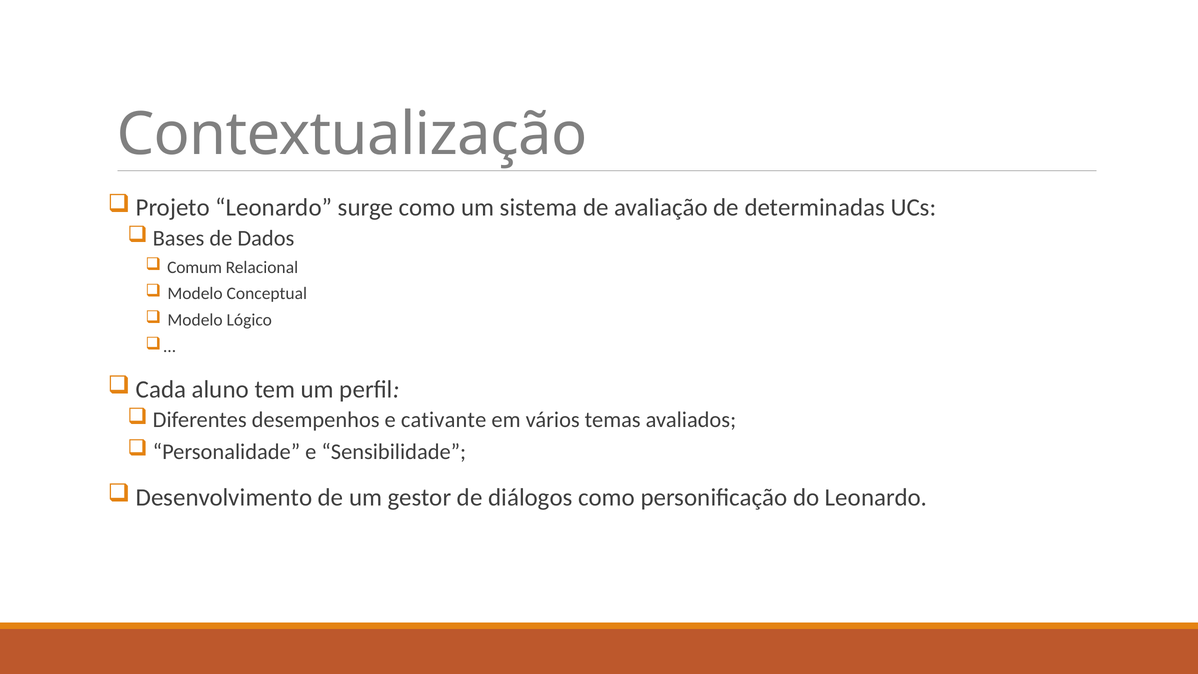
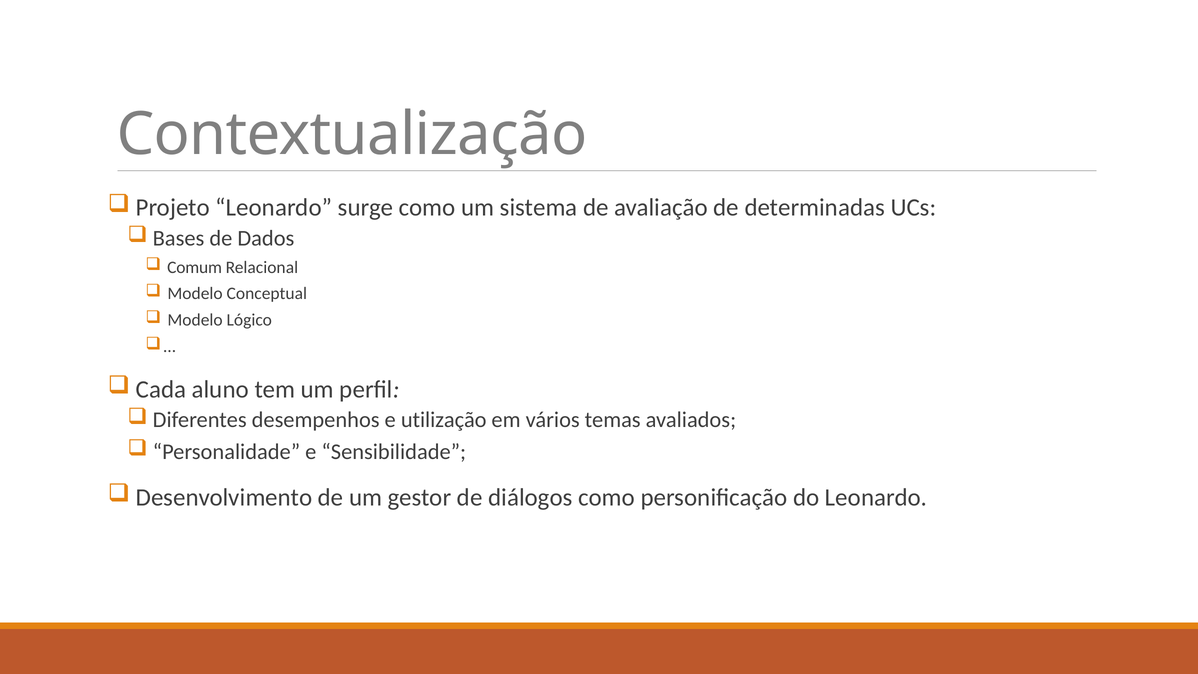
cativante: cativante -> utilização
